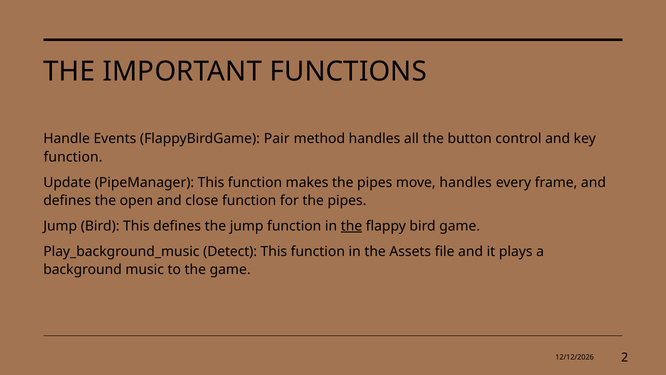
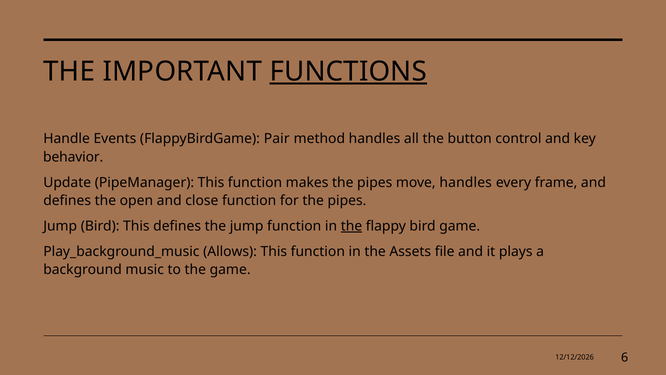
FUNCTIONS underline: none -> present
function at (73, 157): function -> behavior
Detect: Detect -> Allows
2: 2 -> 6
